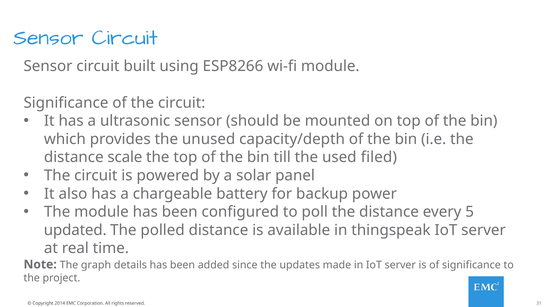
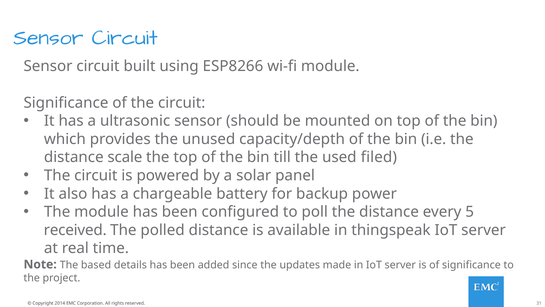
updated: updated -> received
graph: graph -> based
